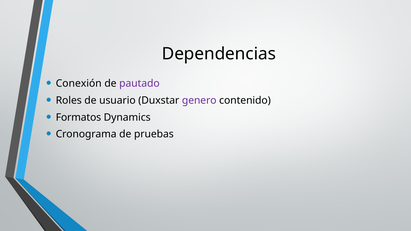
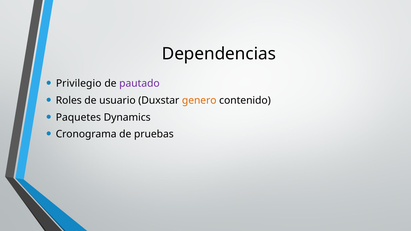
Conexión: Conexión -> Privilegio
genero colour: purple -> orange
Formatos: Formatos -> Paquetes
